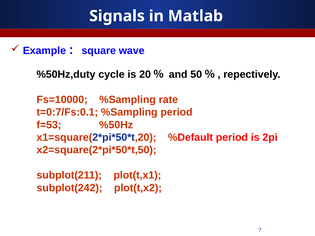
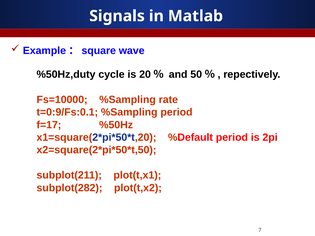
t=0:7/Fs:0.1: t=0:7/Fs:0.1 -> t=0:9/Fs:0.1
f=53: f=53 -> f=17
subplot(242: subplot(242 -> subplot(282
